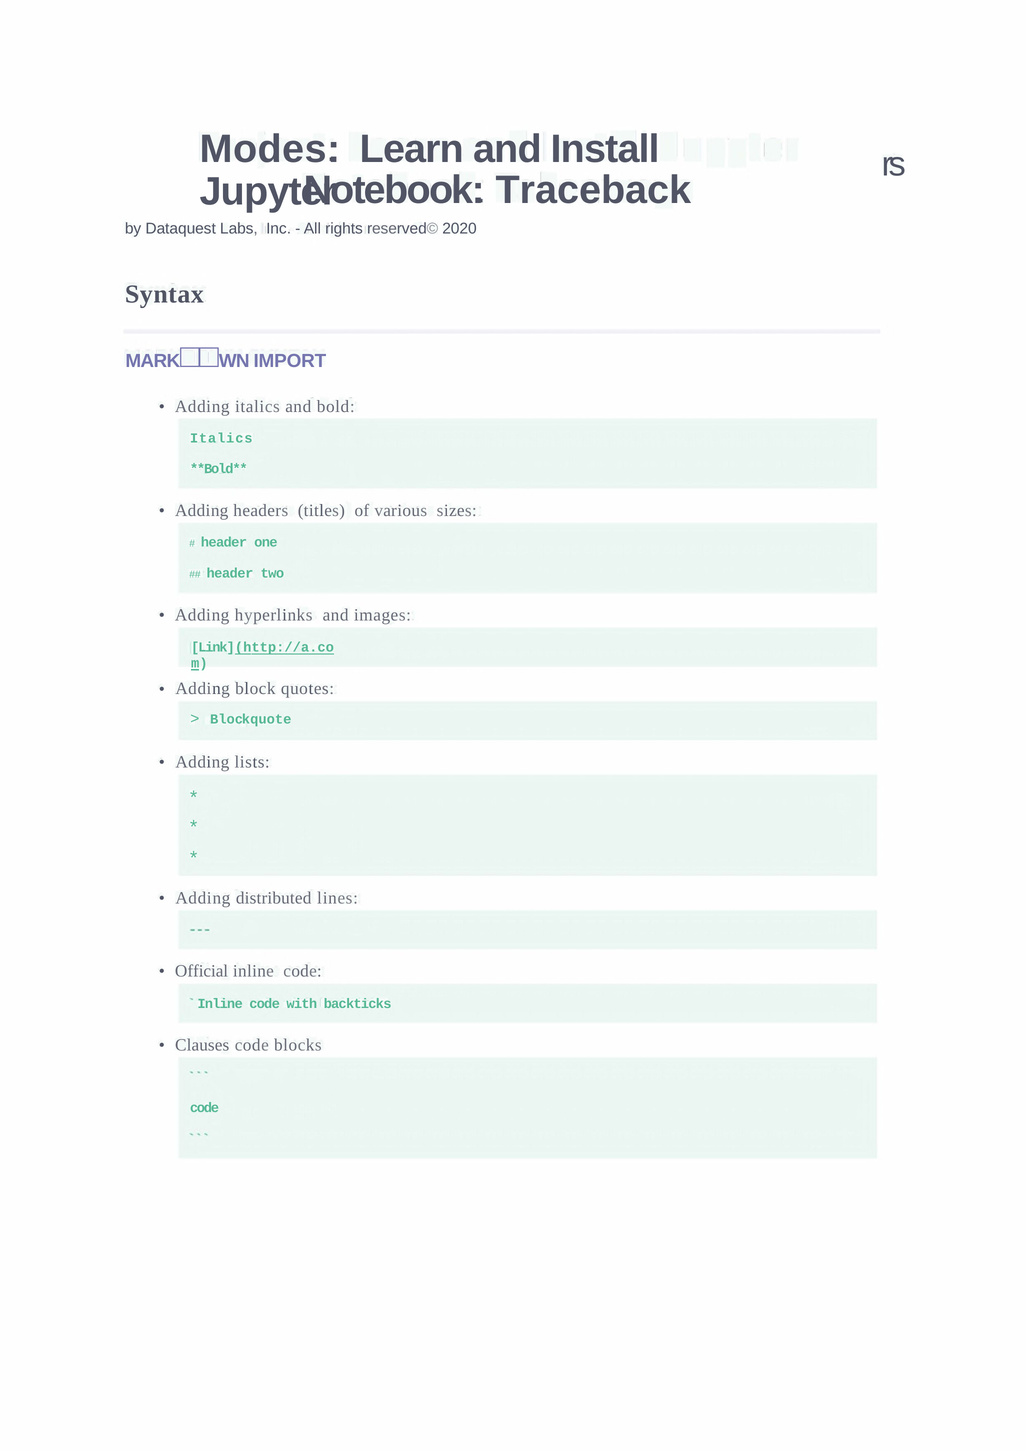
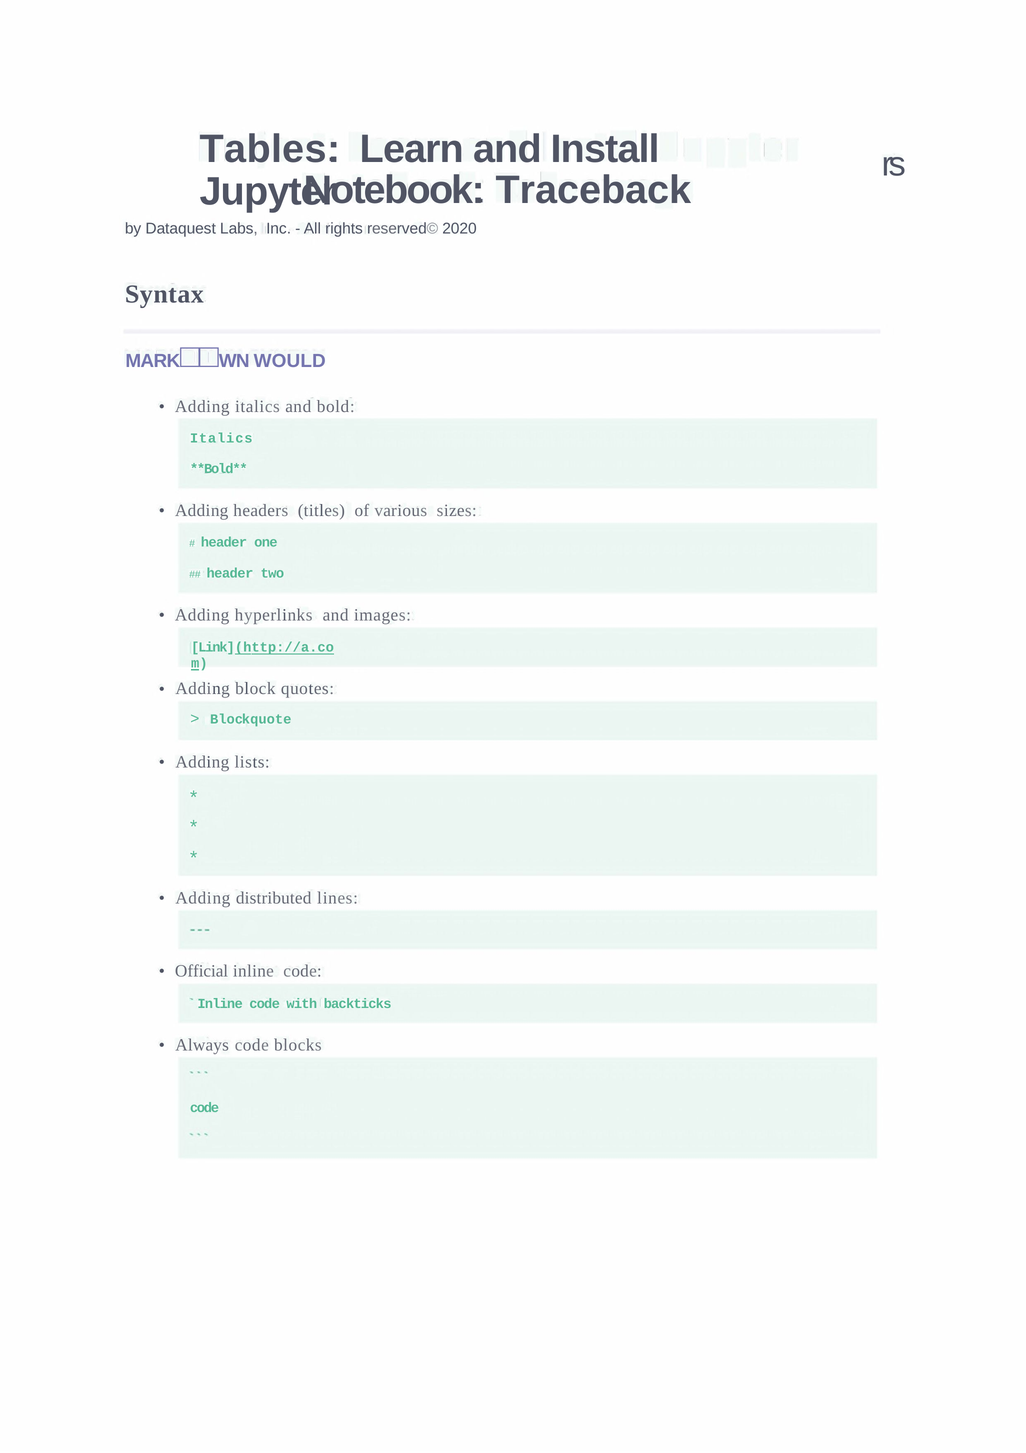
Modes: Modes -> Tables
IMPORT: IMPORT -> WOULD
Clauses: Clauses -> Always
